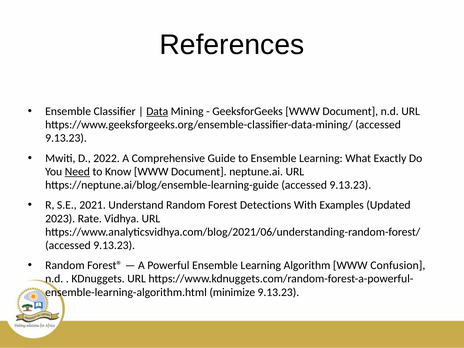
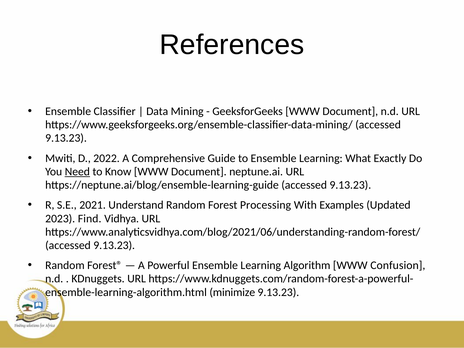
Data underline: present -> none
Detections: Detections -> Processing
Rate: Rate -> Find
